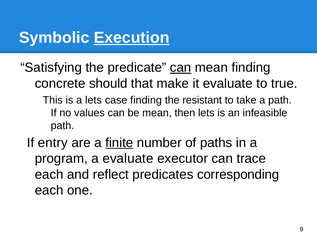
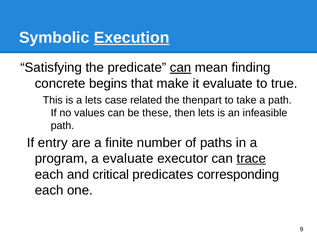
should: should -> begins
case finding: finding -> related
resistant: resistant -> thenpart
be mean: mean -> these
finite underline: present -> none
trace underline: none -> present
reflect: reflect -> critical
